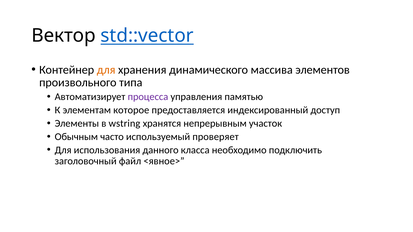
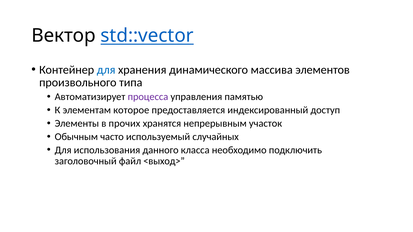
для at (106, 70) colour: orange -> blue
wstring: wstring -> прочих
проверяет: проверяет -> случайных
<явное>: <явное> -> <выход>
